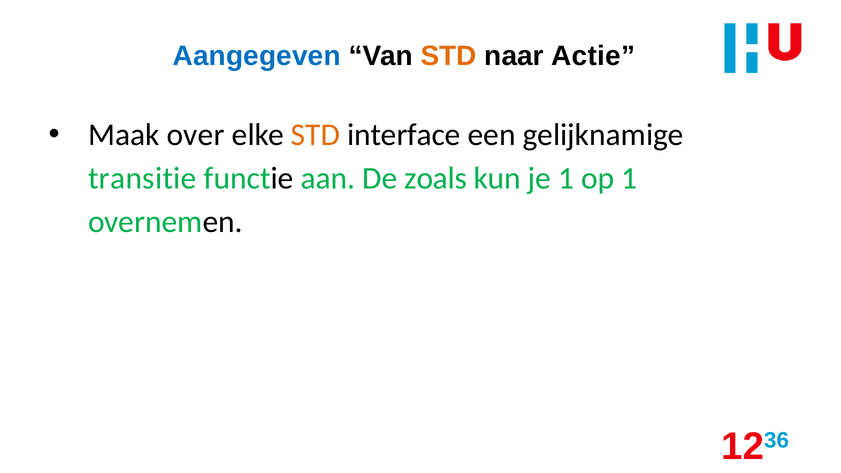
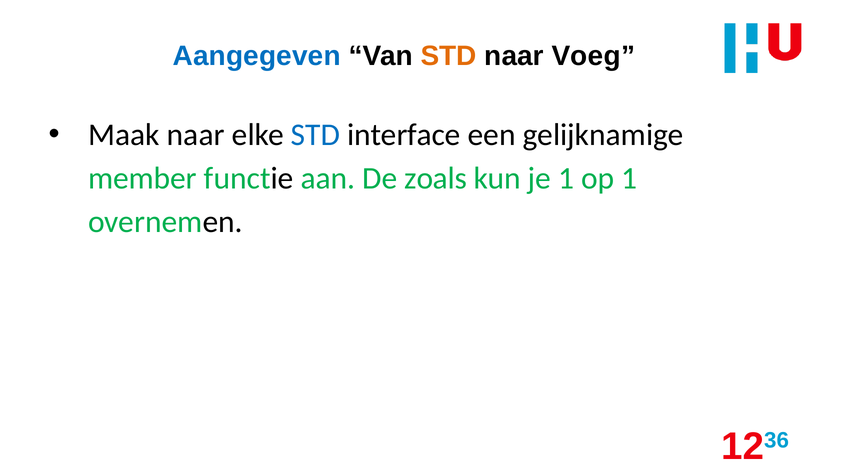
Actie: Actie -> Voeg
Maak over: over -> naar
STD at (316, 135) colour: orange -> blue
transitie: transitie -> member
